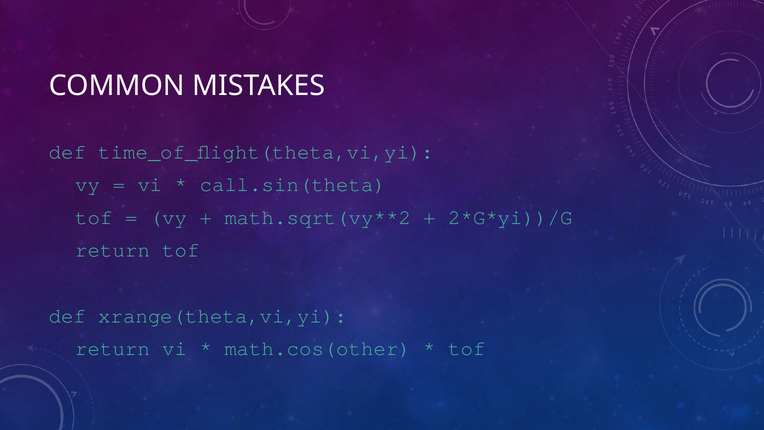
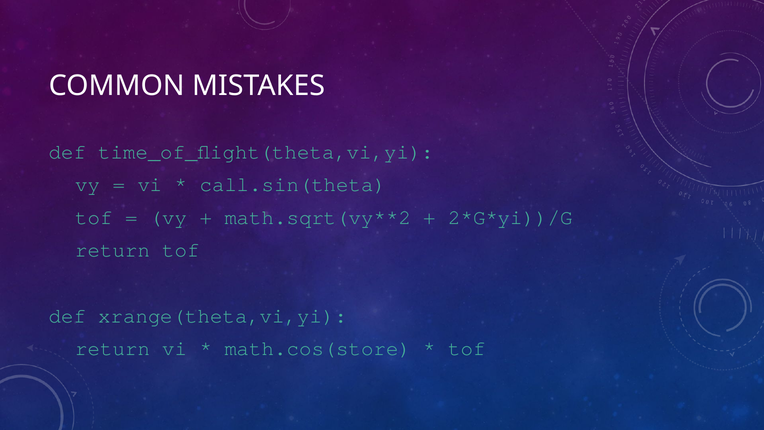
math.cos(other: math.cos(other -> math.cos(store
